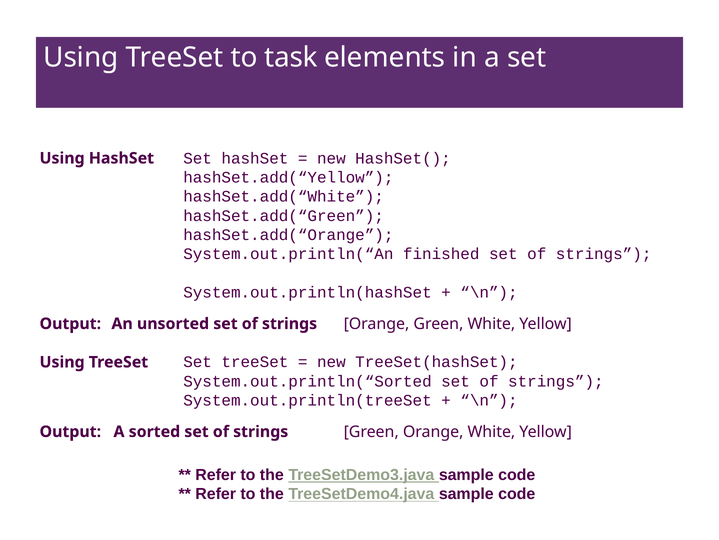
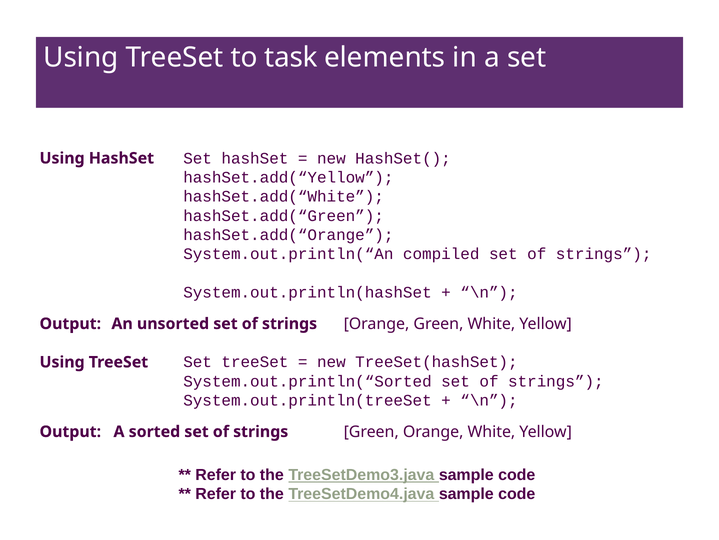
finished: finished -> compiled
